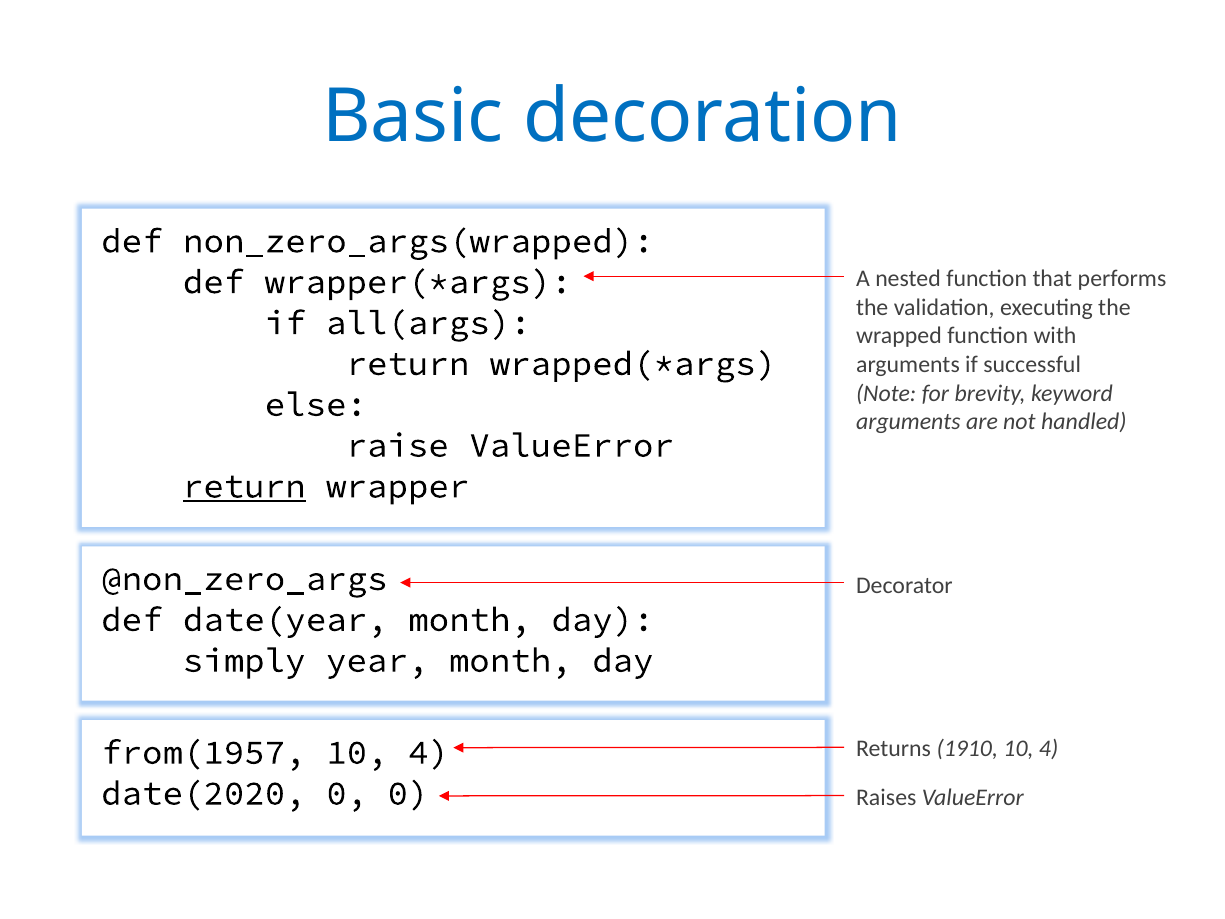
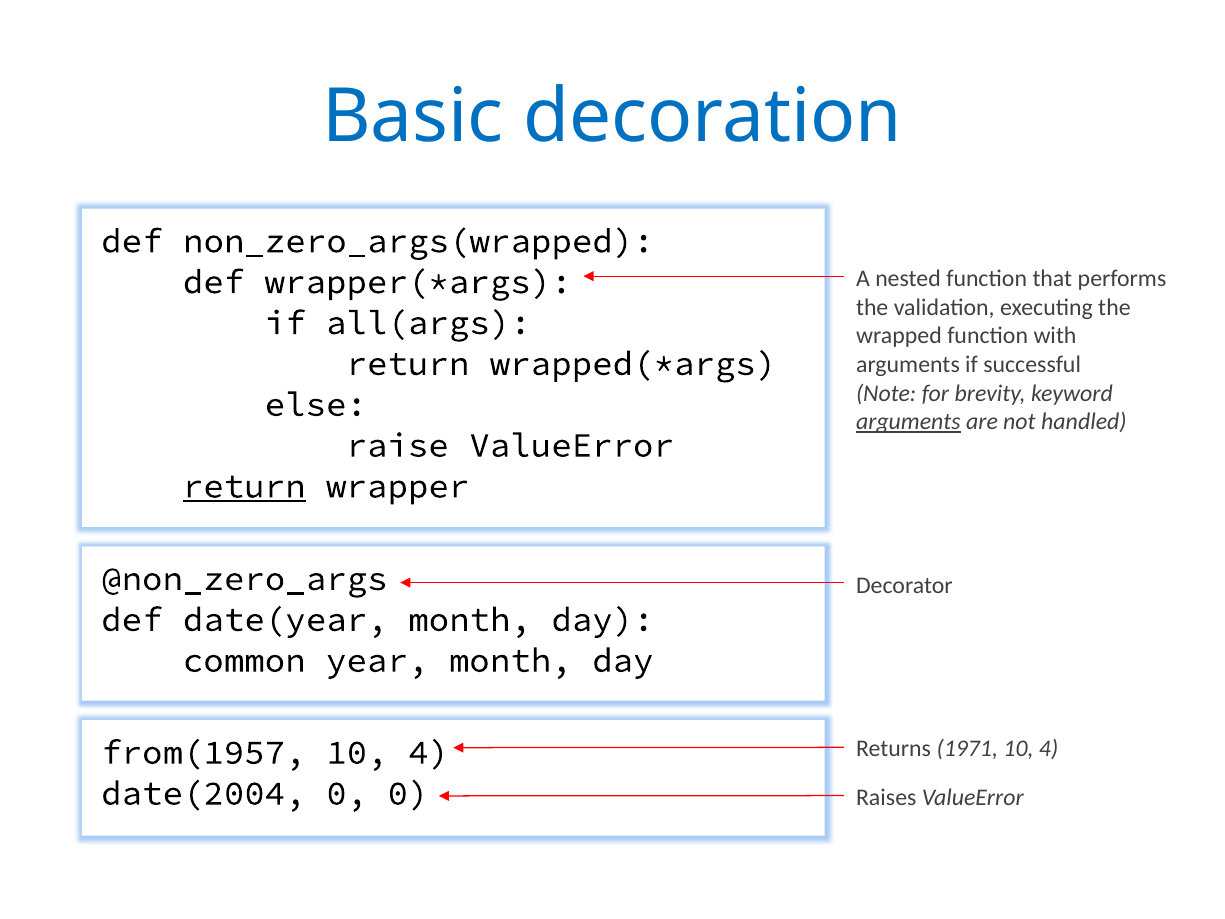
arguments at (908, 422) underline: none -> present
simply: simply -> common
1910: 1910 -> 1971
date(2020: date(2020 -> date(2004
